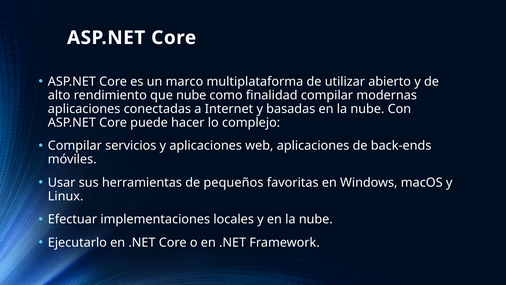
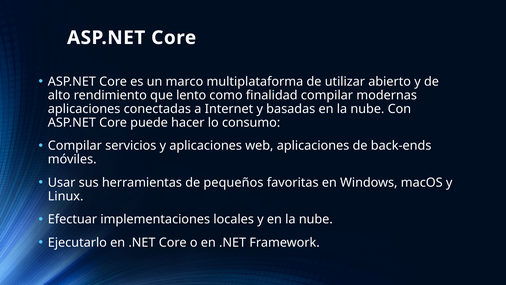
que nube: nube -> lento
complejo: complejo -> consumo
